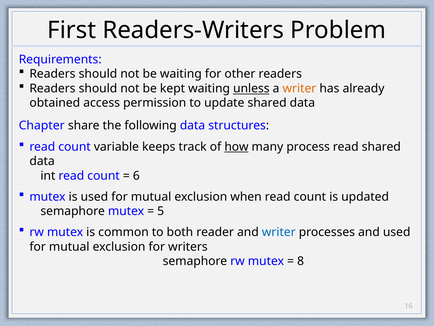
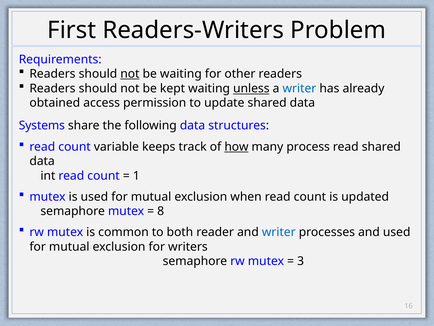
not at (130, 74) underline: none -> present
writer at (299, 88) colour: orange -> blue
Chapter: Chapter -> Systems
6: 6 -> 1
5: 5 -> 8
8: 8 -> 3
